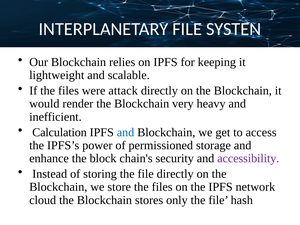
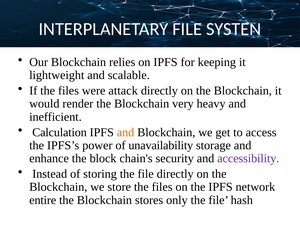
and at (126, 132) colour: blue -> orange
permissioned: permissioned -> unavailability
cloud: cloud -> entire
